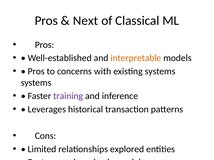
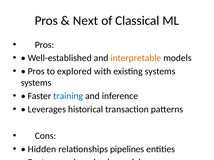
concerns: concerns -> explored
training colour: purple -> blue
Limited at (42, 150): Limited -> Hidden
explored: explored -> pipelines
